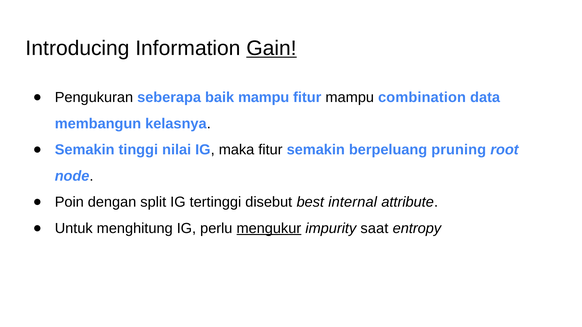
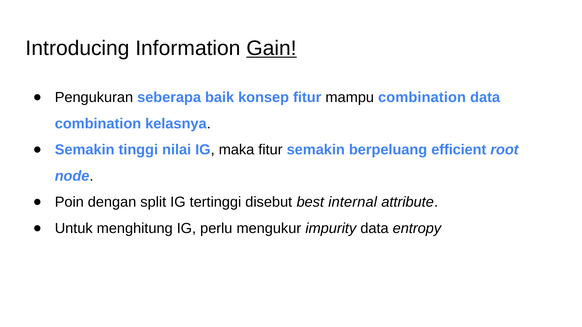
baik mampu: mampu -> konsep
membangun at (98, 124): membangun -> combination
pruning: pruning -> efficient
mengukur underline: present -> none
impurity saat: saat -> data
